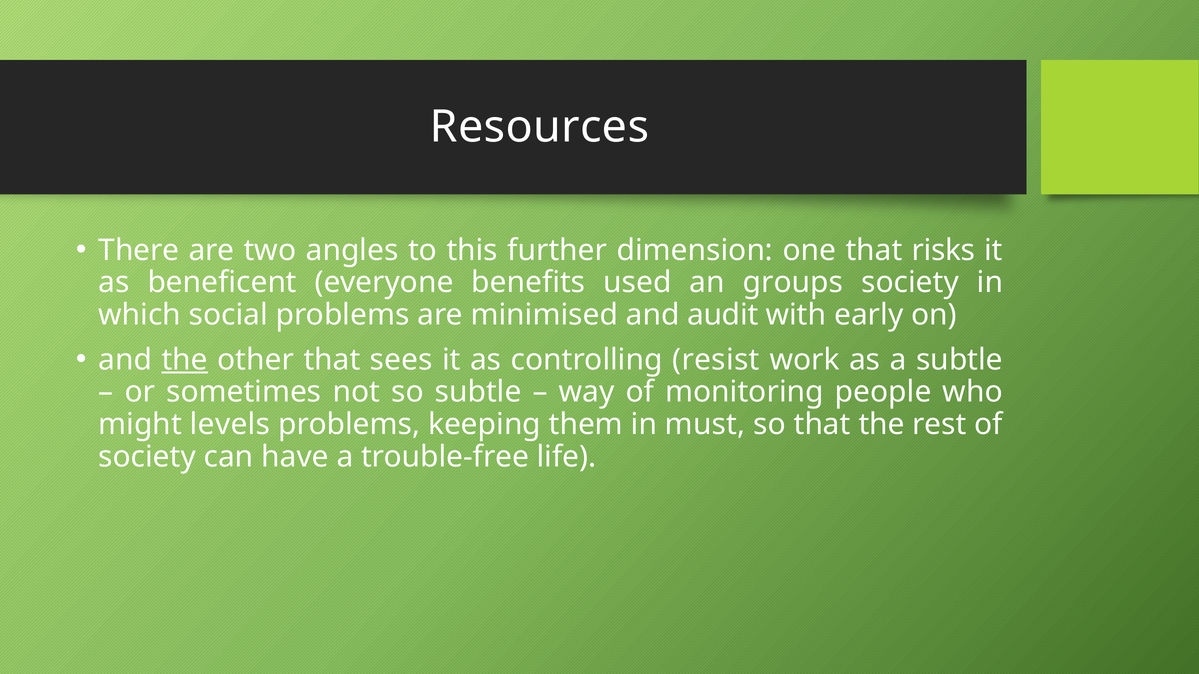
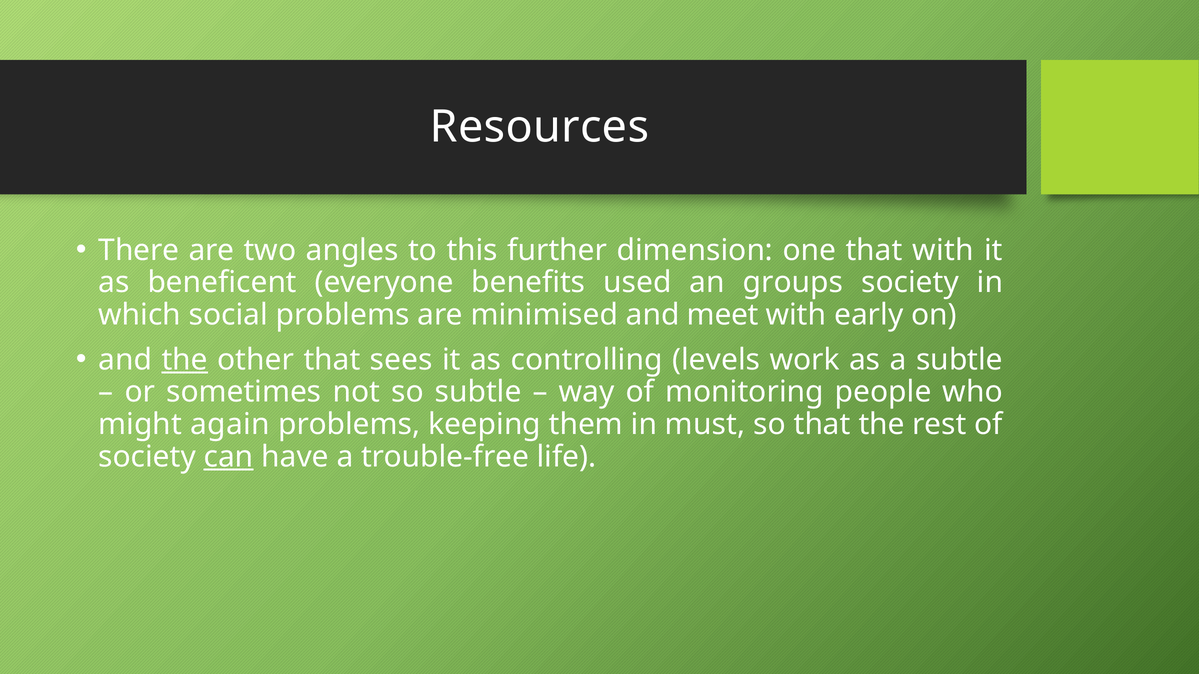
that risks: risks -> with
audit: audit -> meet
resist: resist -> levels
levels: levels -> again
can underline: none -> present
